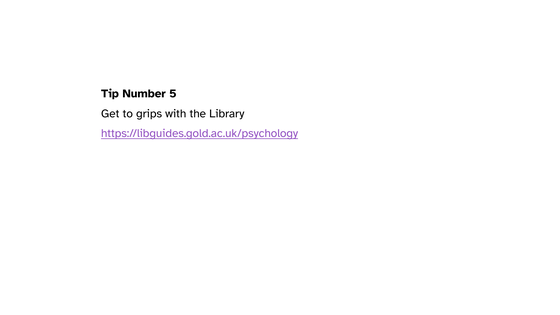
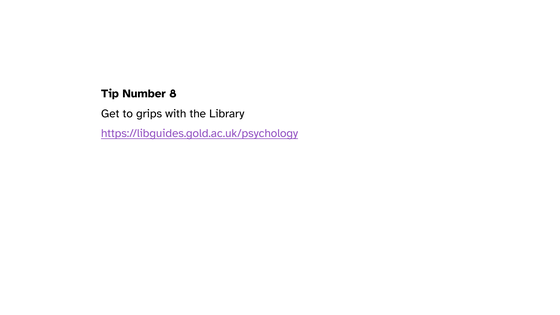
5: 5 -> 8
